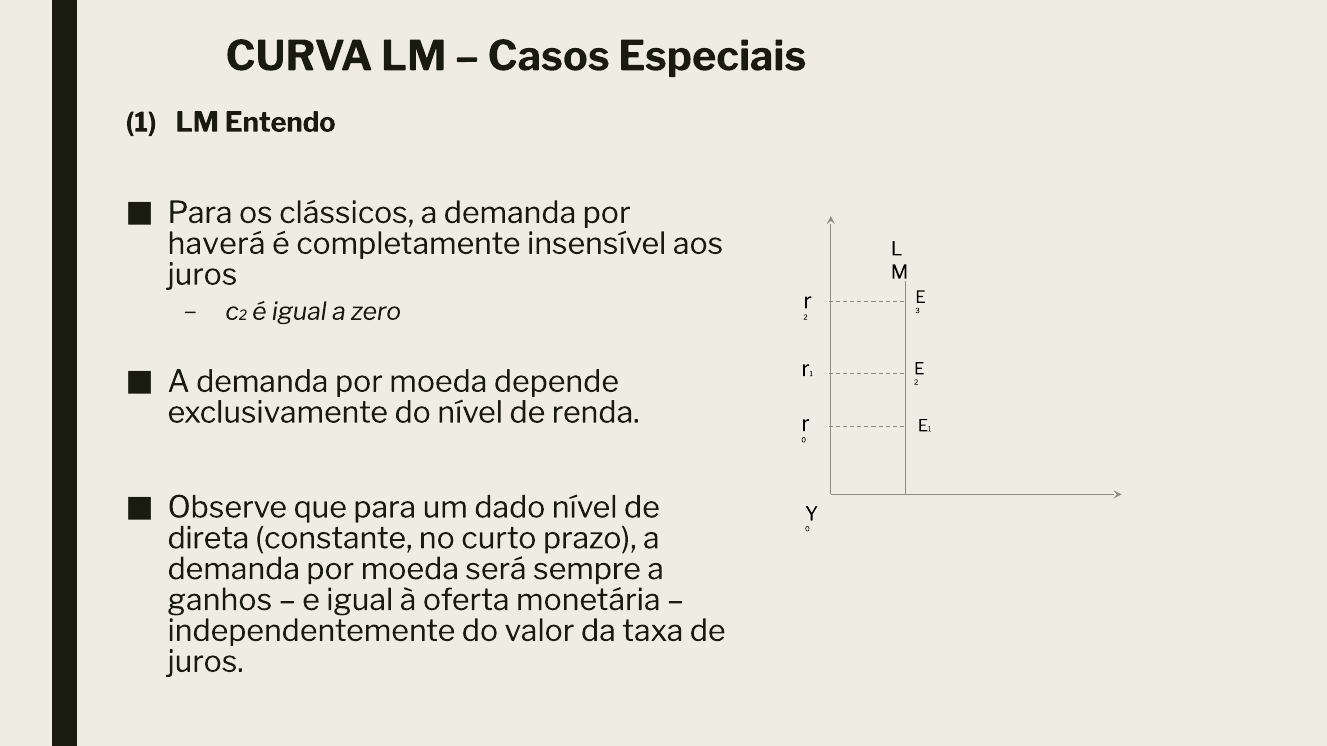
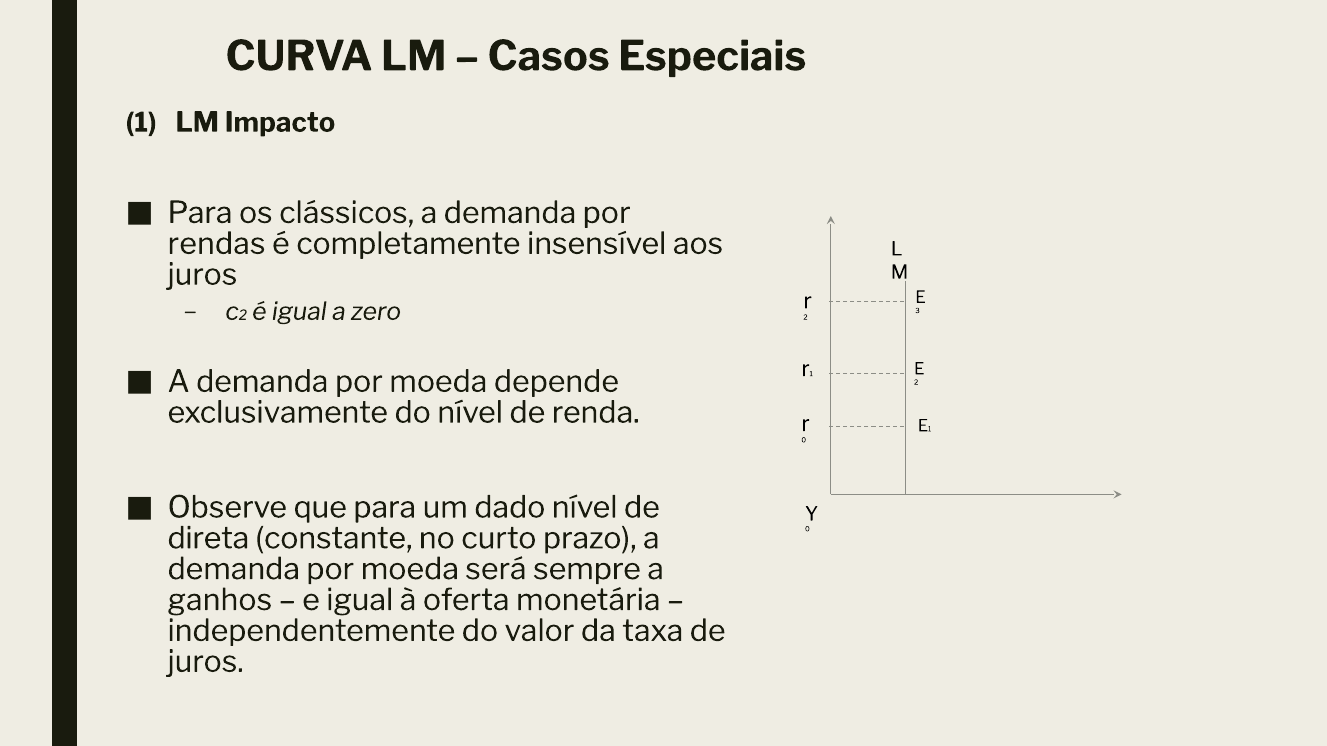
Entendo: Entendo -> Impacto
haverá: haverá -> rendas
